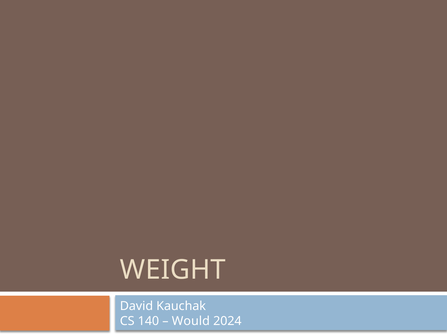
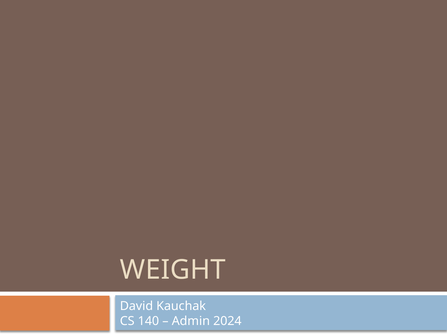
Would: Would -> Admin
